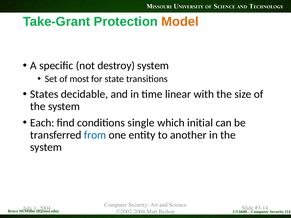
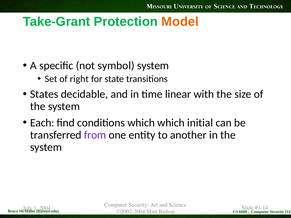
destroy: destroy -> symbol
most: most -> right
conditions single: single -> which
from colour: blue -> purple
